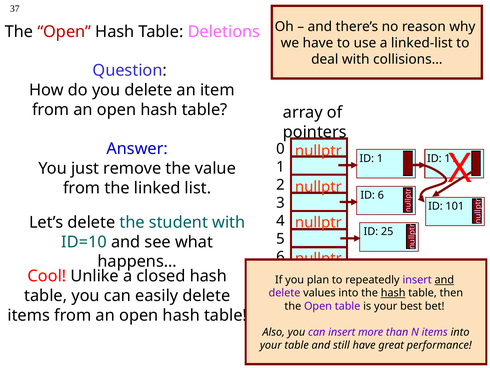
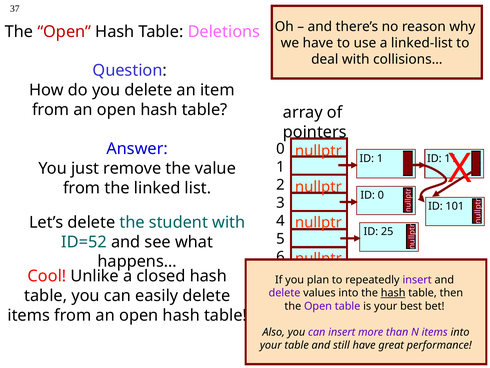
ID 6: 6 -> 0
ID=10: ID=10 -> ID=52
and at (444, 280) underline: present -> none
